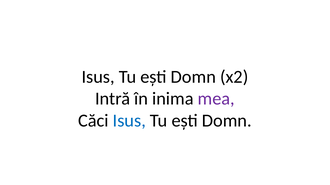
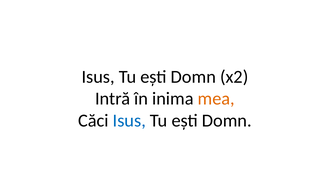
mea colour: purple -> orange
